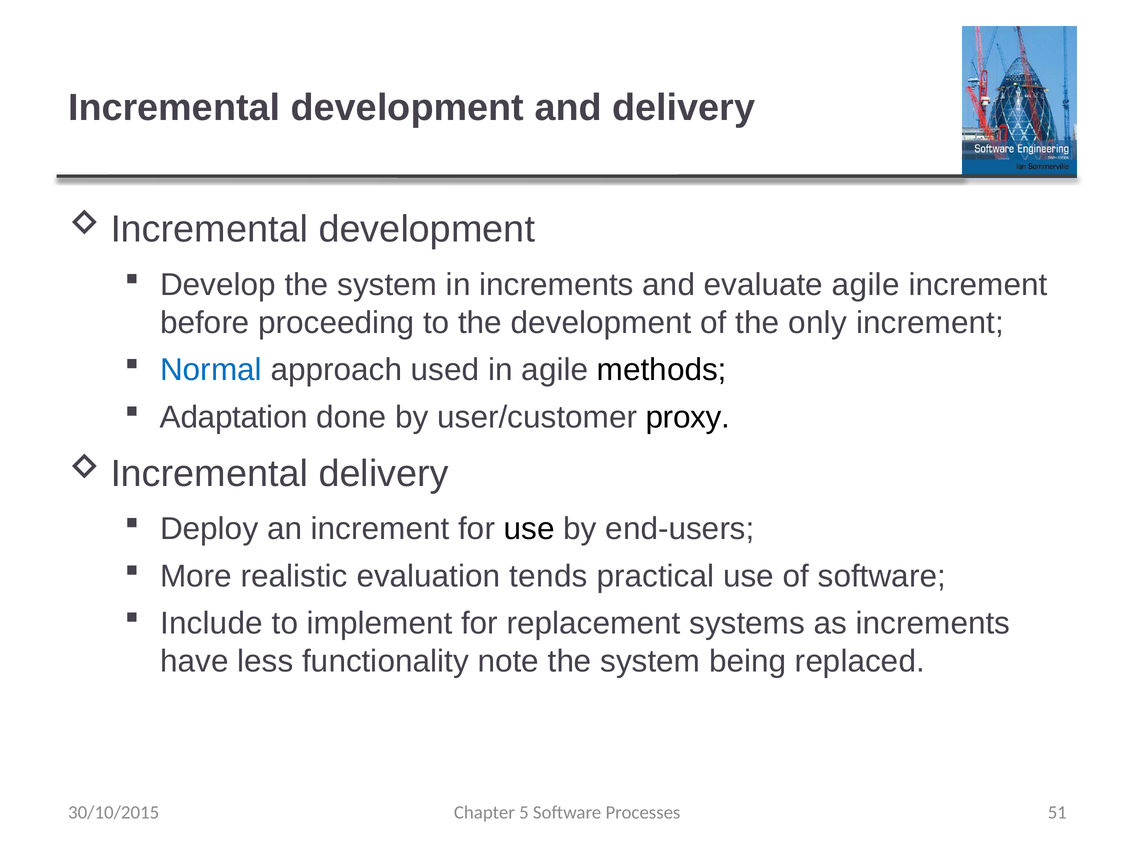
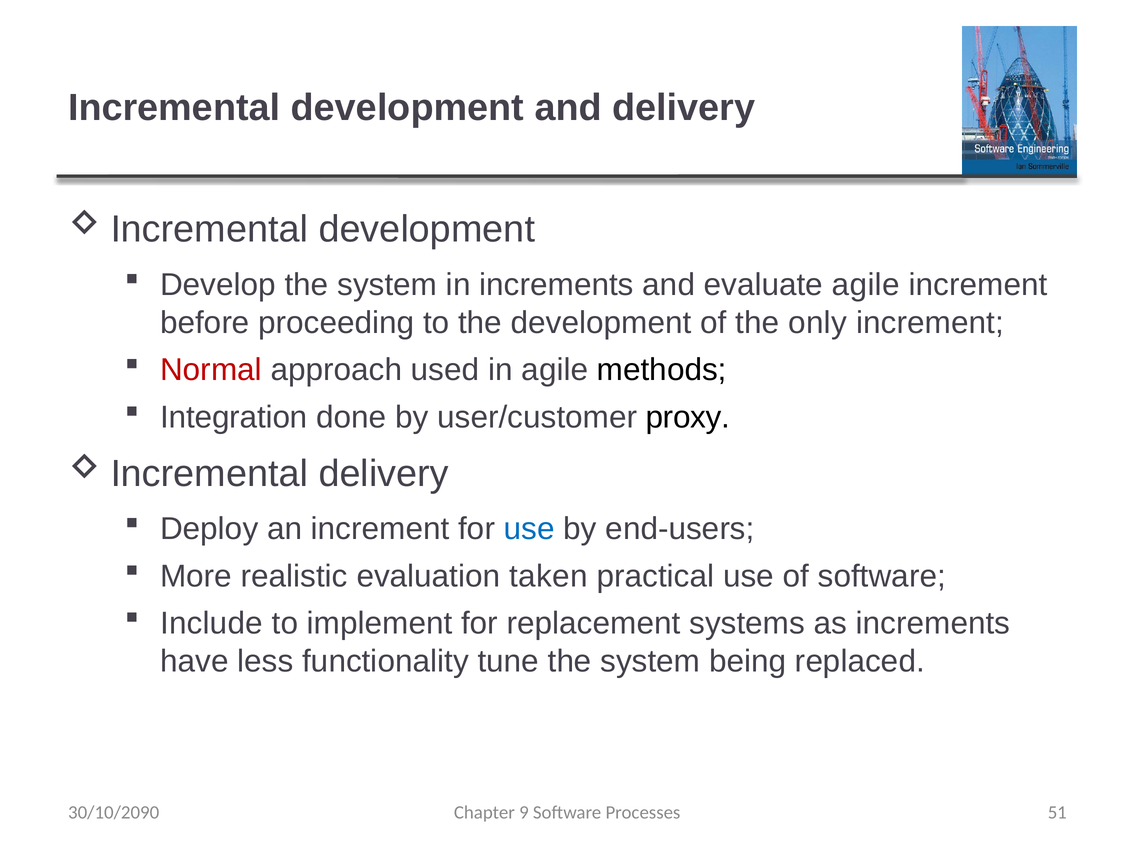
Normal colour: blue -> red
Adaptation: Adaptation -> Integration
use at (529, 529) colour: black -> blue
tends: tends -> taken
note: note -> tune
30/10/2015: 30/10/2015 -> 30/10/2090
5: 5 -> 9
